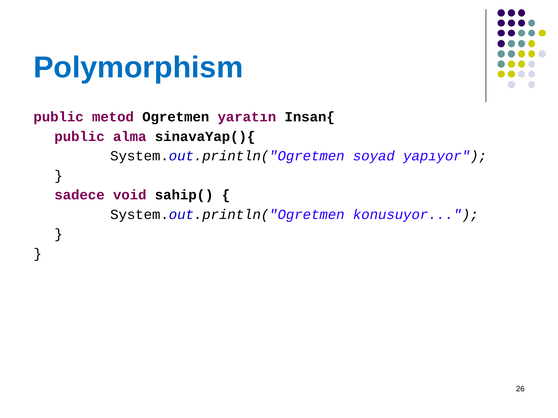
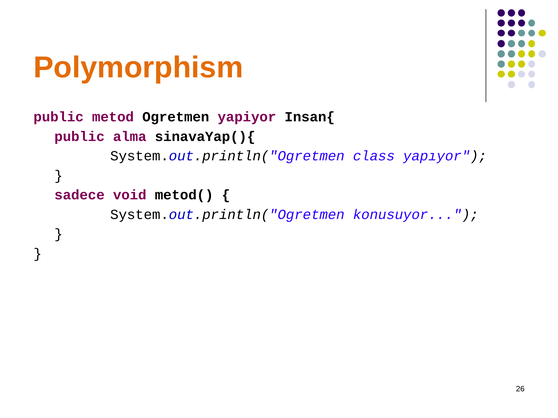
Polymorphism colour: blue -> orange
yaratın: yaratın -> yapiyor
soyad: soyad -> class
sahip(: sahip( -> metod(
